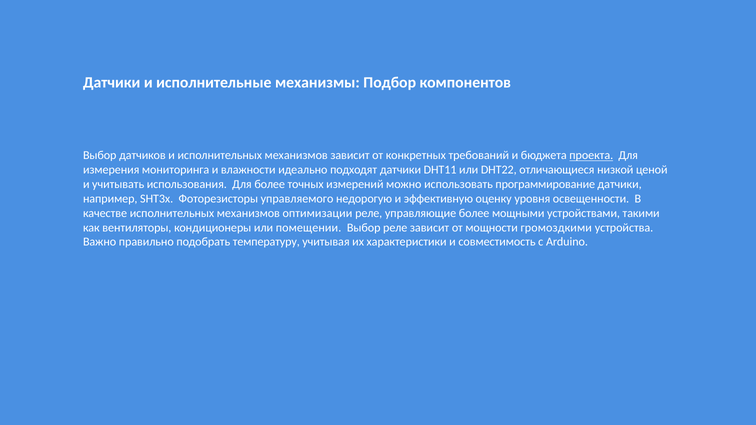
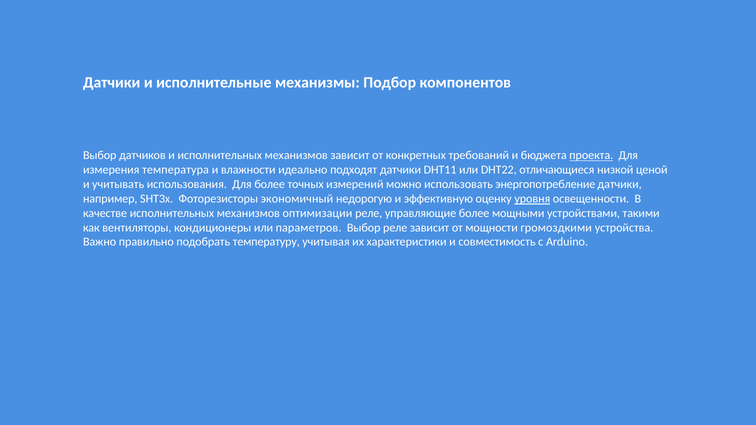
мониторинга: мониторинга -> температура
программирование: программирование -> энергопотребление
управляемого: управляемого -> экономичный
уровня underline: none -> present
помещении: помещении -> параметров
